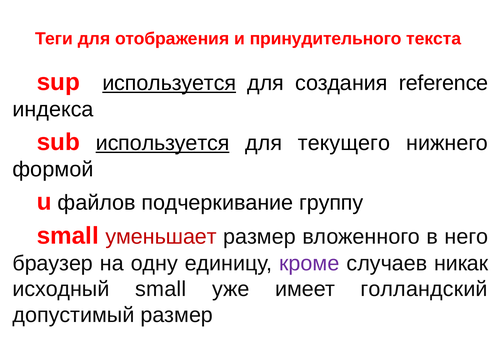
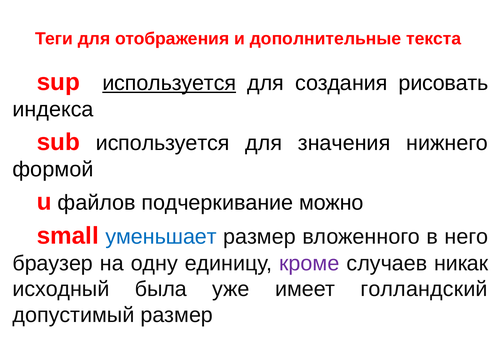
принудительного: принудительного -> дополнительные
reference: reference -> рисовать
используется at (163, 143) underline: present -> none
текущего: текущего -> значения
группу: группу -> можно
уменьшает colour: red -> blue
исходный small: small -> была
